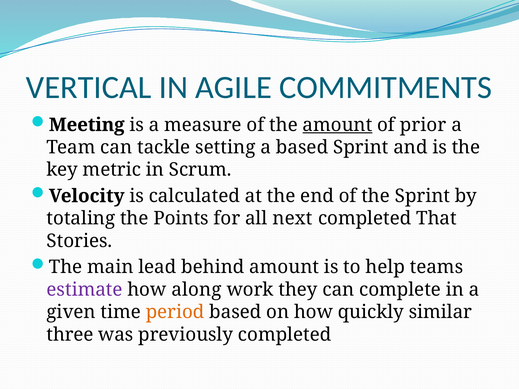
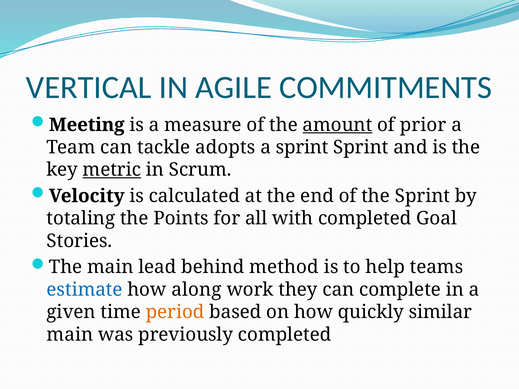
setting: setting -> adopts
a based: based -> sprint
metric underline: none -> present
next: next -> with
That: That -> Goal
behind amount: amount -> method
estimate colour: purple -> blue
three at (70, 335): three -> main
